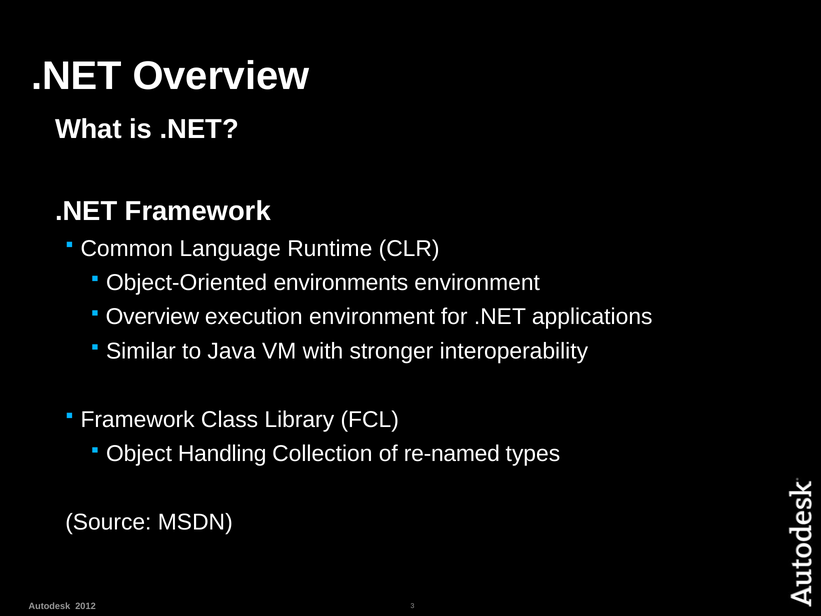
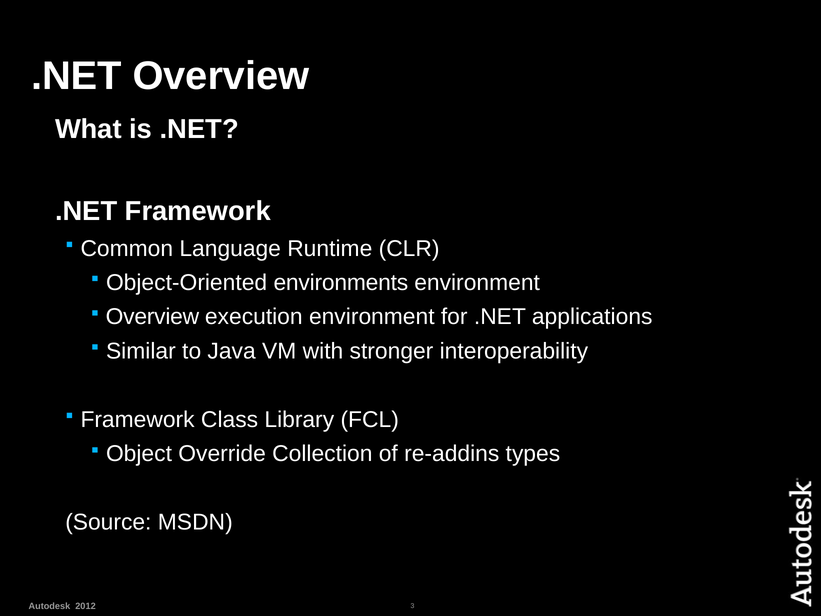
Handling: Handling -> Override
re-named: re-named -> re-addins
